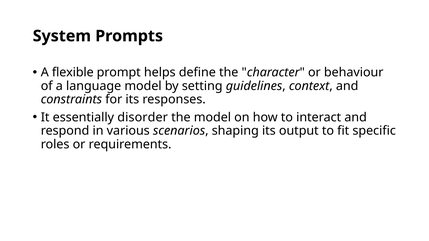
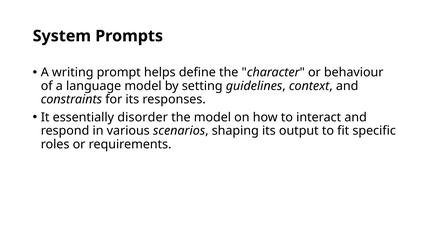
flexible: flexible -> writing
